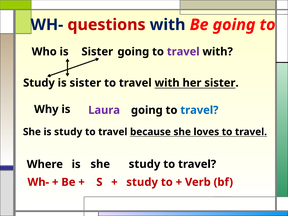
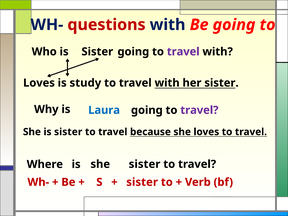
Study at (39, 83): Study -> Loves
sister at (85, 83): sister -> study
Laura colour: purple -> blue
travel at (199, 110) colour: blue -> purple
She is study: study -> sister
she study: study -> sister
study at (142, 182): study -> sister
